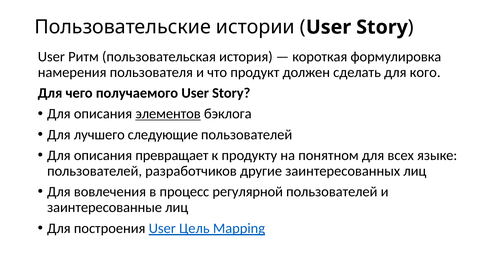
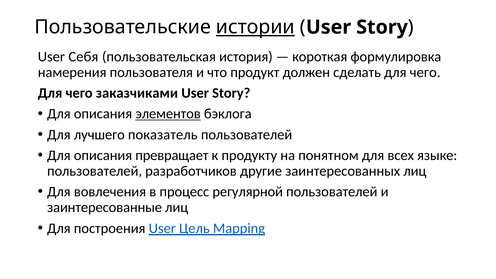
истории underline: none -> present
Ритм: Ритм -> Себя
сделать для кого: кого -> чего
получаемого: получаемого -> заказчиками
следующие: следующие -> показатель
